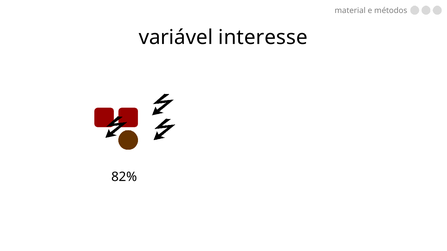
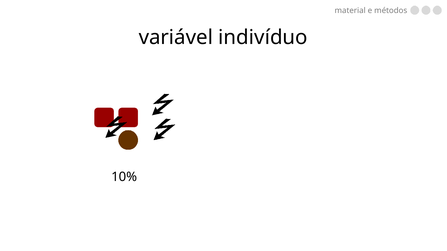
interesse: interesse -> indivíduo
82%: 82% -> 10%
